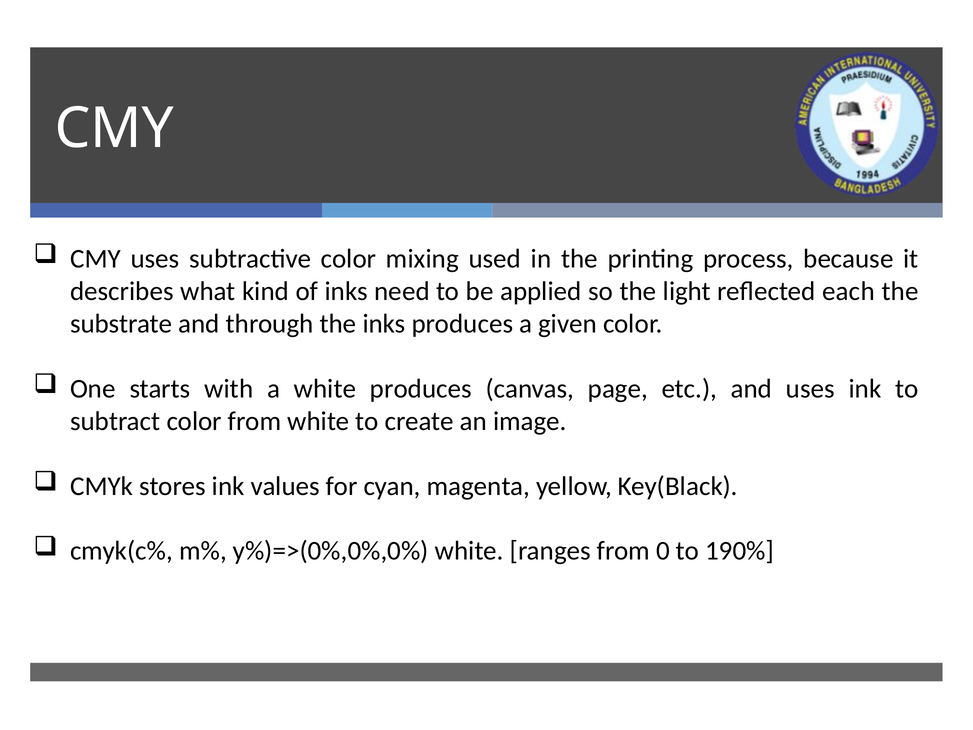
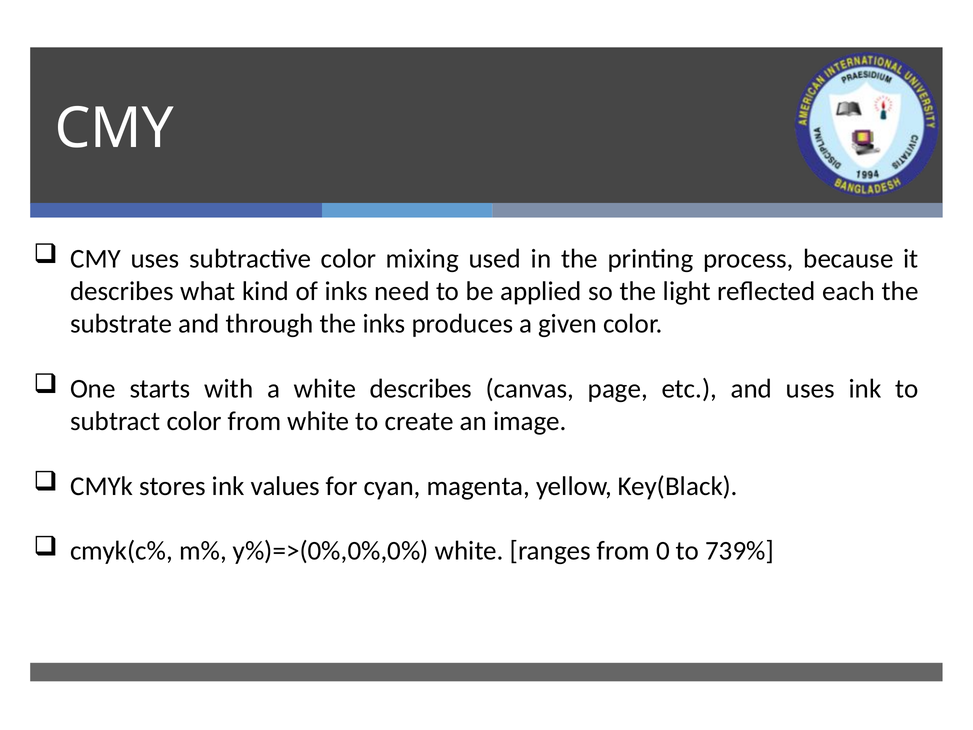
white produces: produces -> describes
190%: 190% -> 739%
